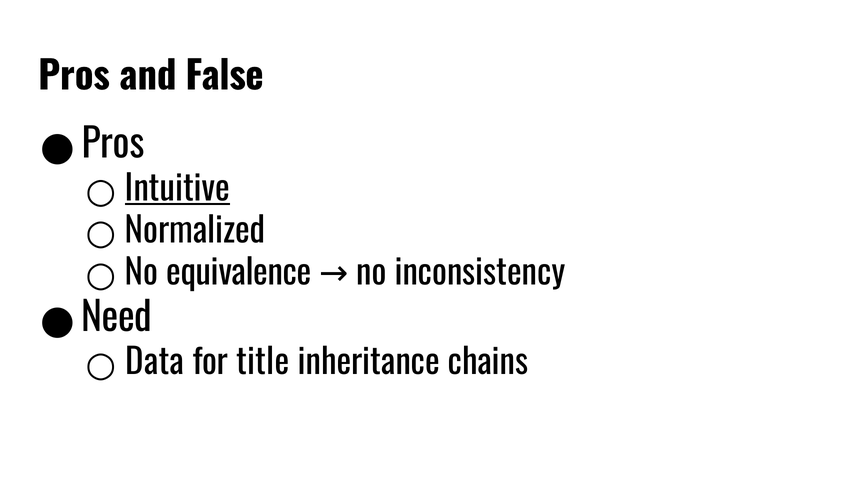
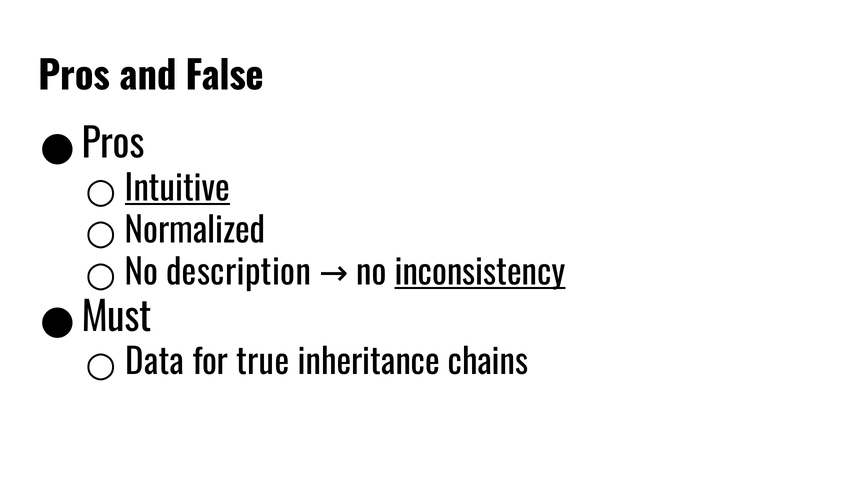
equivalence: equivalence -> description
inconsistency underline: none -> present
Need: Need -> Must
title: title -> true
